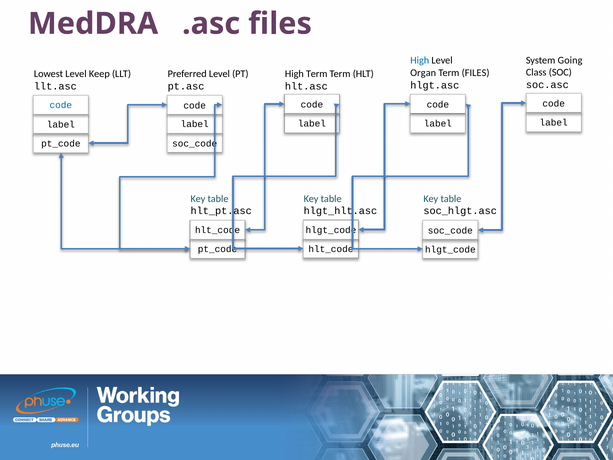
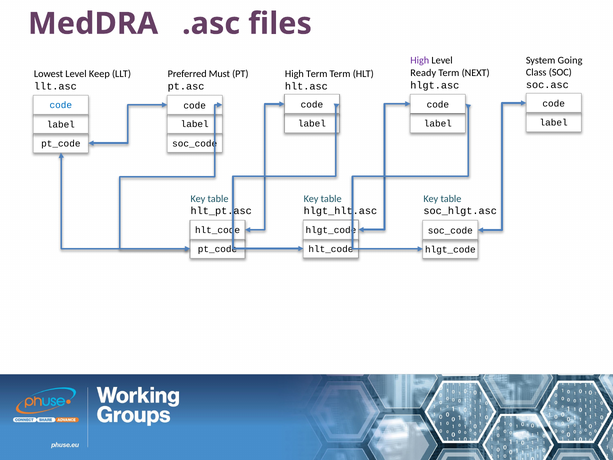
High at (420, 61) colour: blue -> purple
Organ: Organ -> Ready
Term FILES: FILES -> NEXT
Preferred Level: Level -> Must
